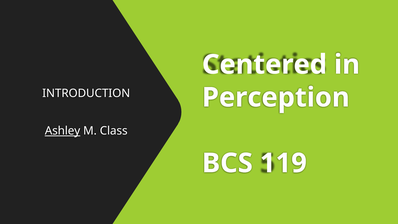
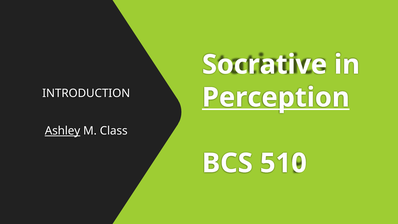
Centered: Centered -> Socrative
Perception underline: none -> present
119: 119 -> 510
